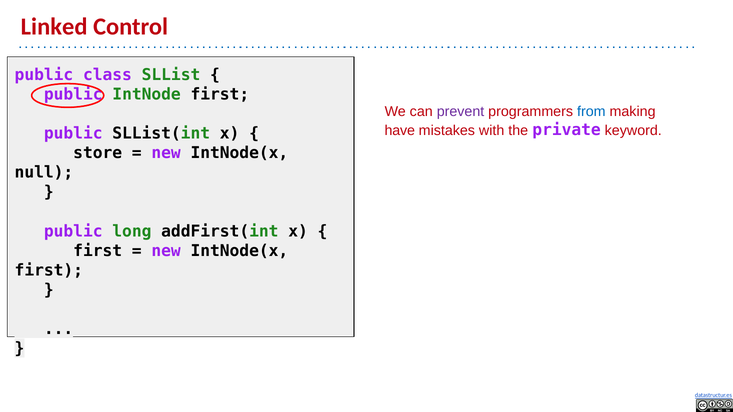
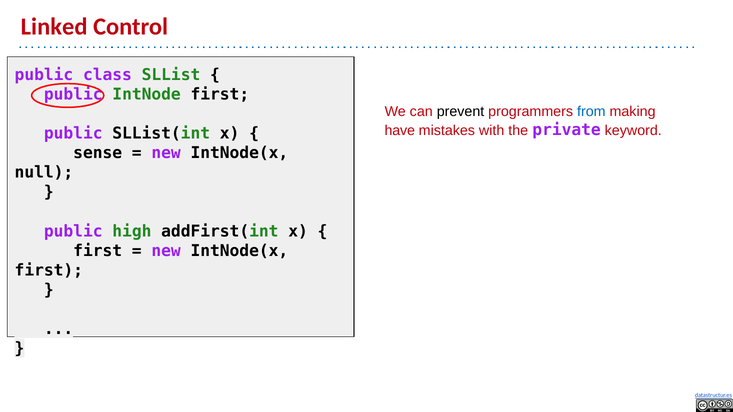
prevent colour: purple -> black
store: store -> sense
long: long -> high
